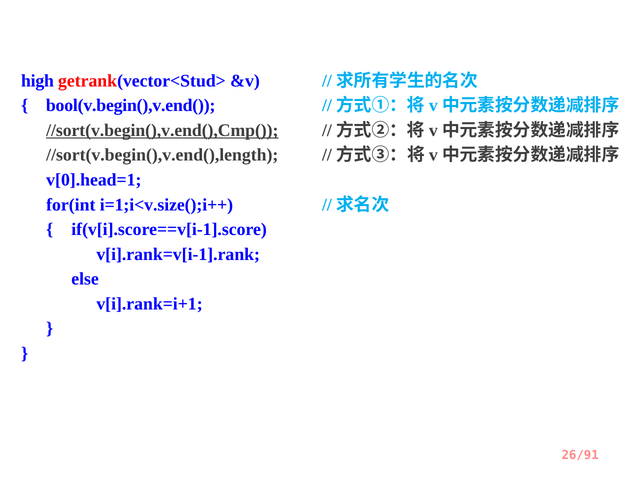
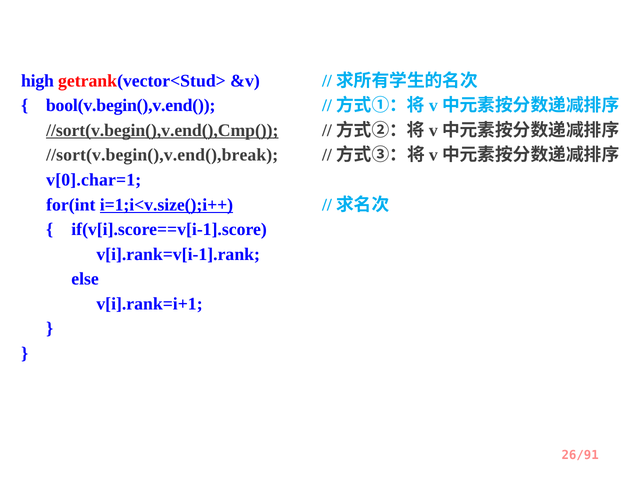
//sort(v.begin(),v.end(),length: //sort(v.begin(),v.end(),length -> //sort(v.begin(),v.end(),break
v[0].head=1: v[0].head=1 -> v[0].char=1
i=1;i<v.size();i++ underline: none -> present
